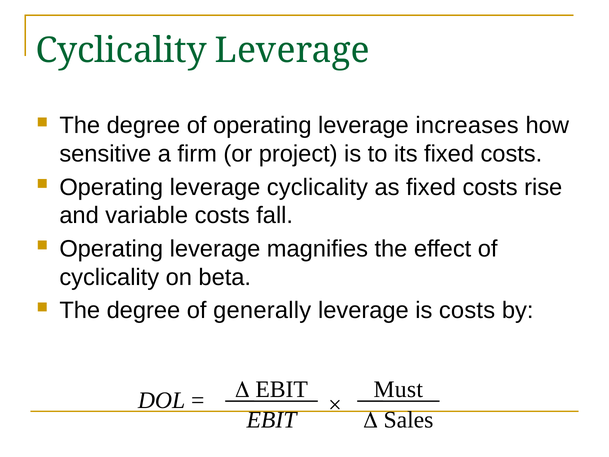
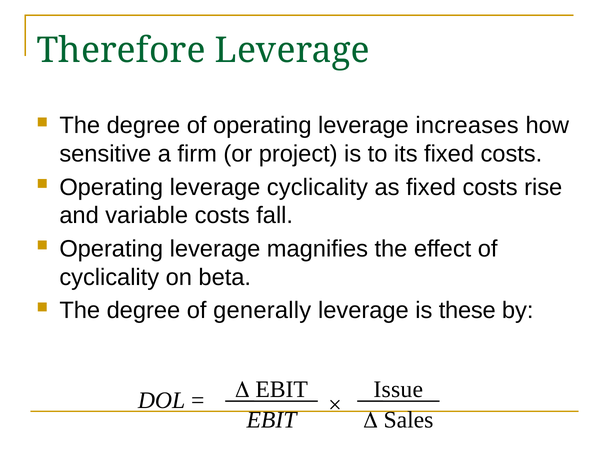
Cyclicality at (121, 50): Cyclicality -> Therefore
is costs: costs -> these
Must: Must -> Issue
